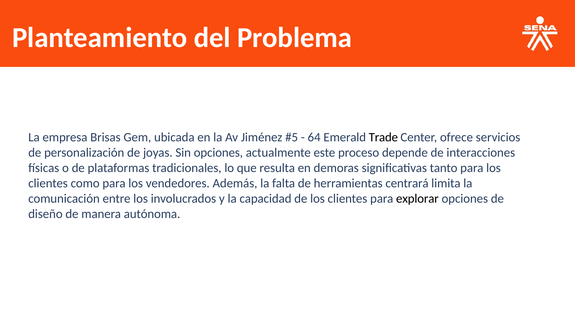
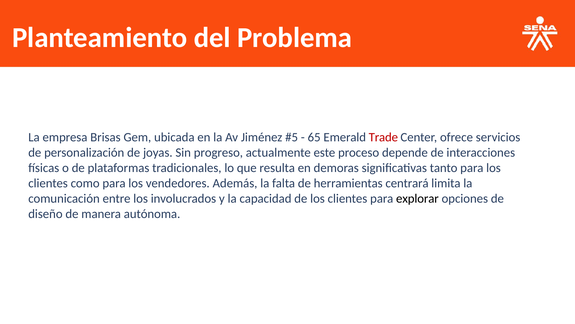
64: 64 -> 65
Trade colour: black -> red
Sin opciones: opciones -> progreso
